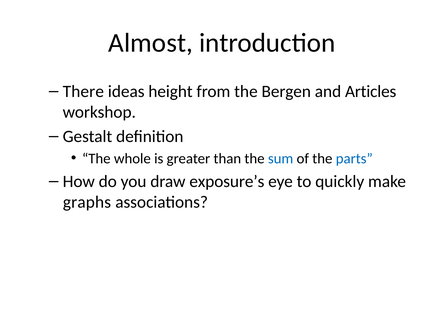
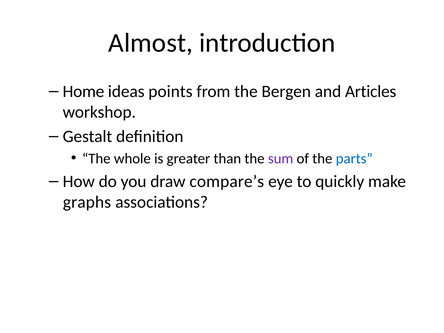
There: There -> Home
height: height -> points
sum colour: blue -> purple
exposure’s: exposure’s -> compare’s
